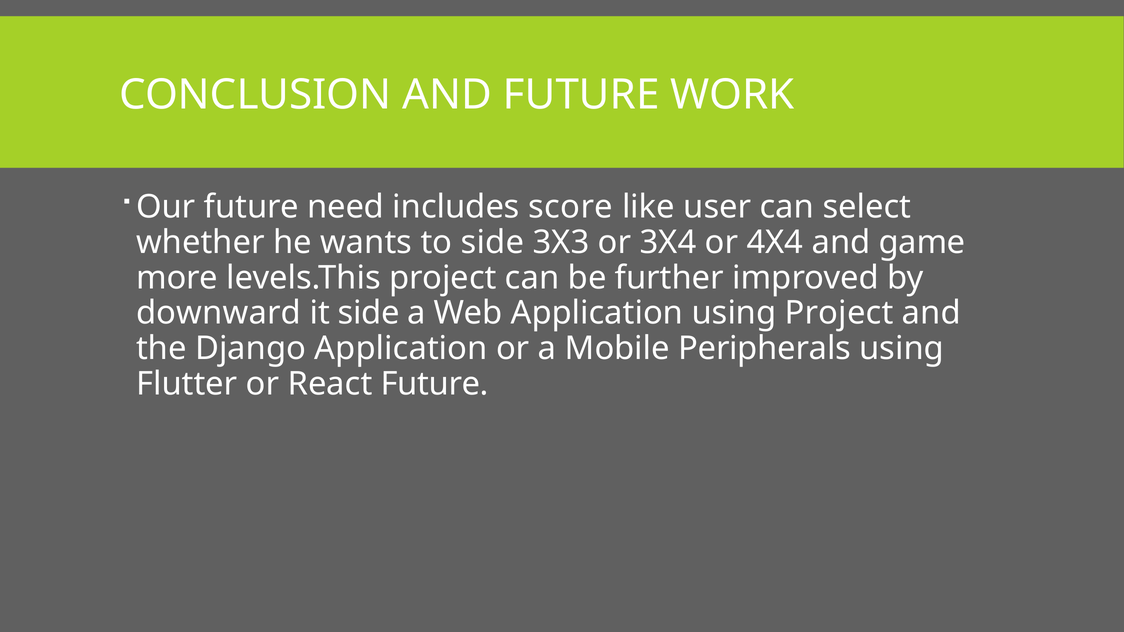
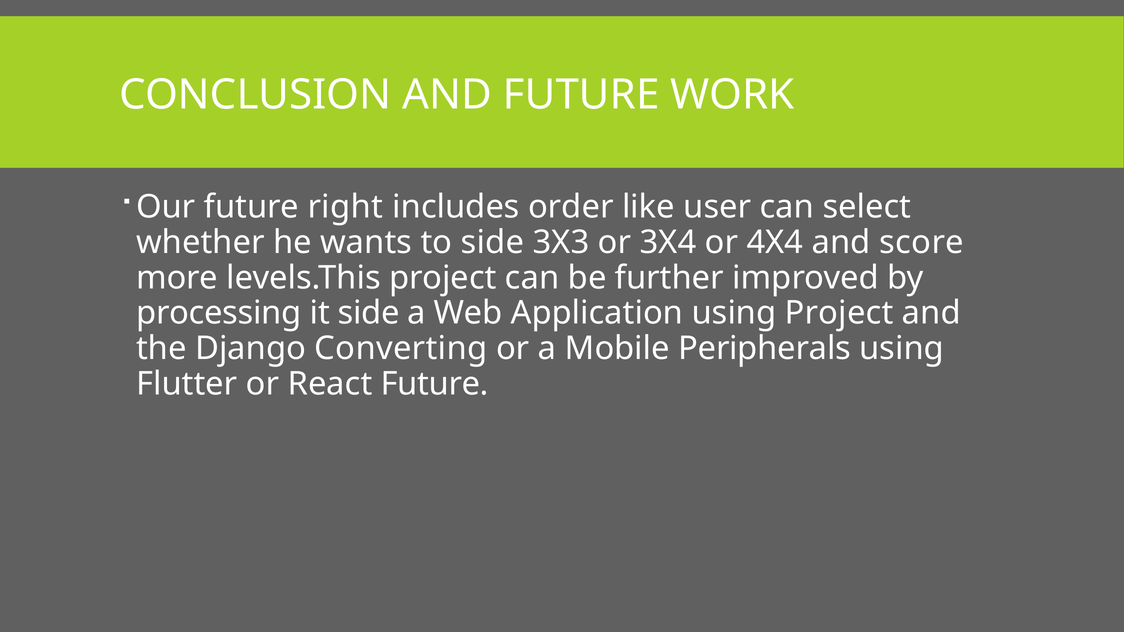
need: need -> right
score: score -> order
game: game -> score
downward: downward -> processing
Django Application: Application -> Converting
